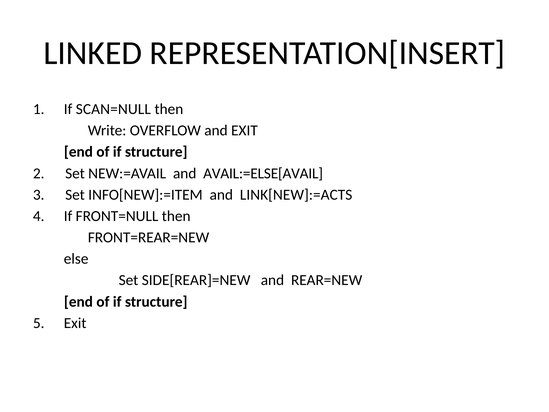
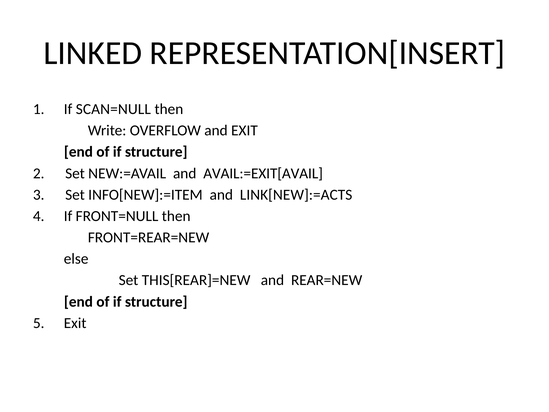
AVAIL:=ELSE[AVAIL: AVAIL:=ELSE[AVAIL -> AVAIL:=EXIT[AVAIL
SIDE[REAR]=NEW: SIDE[REAR]=NEW -> THIS[REAR]=NEW
